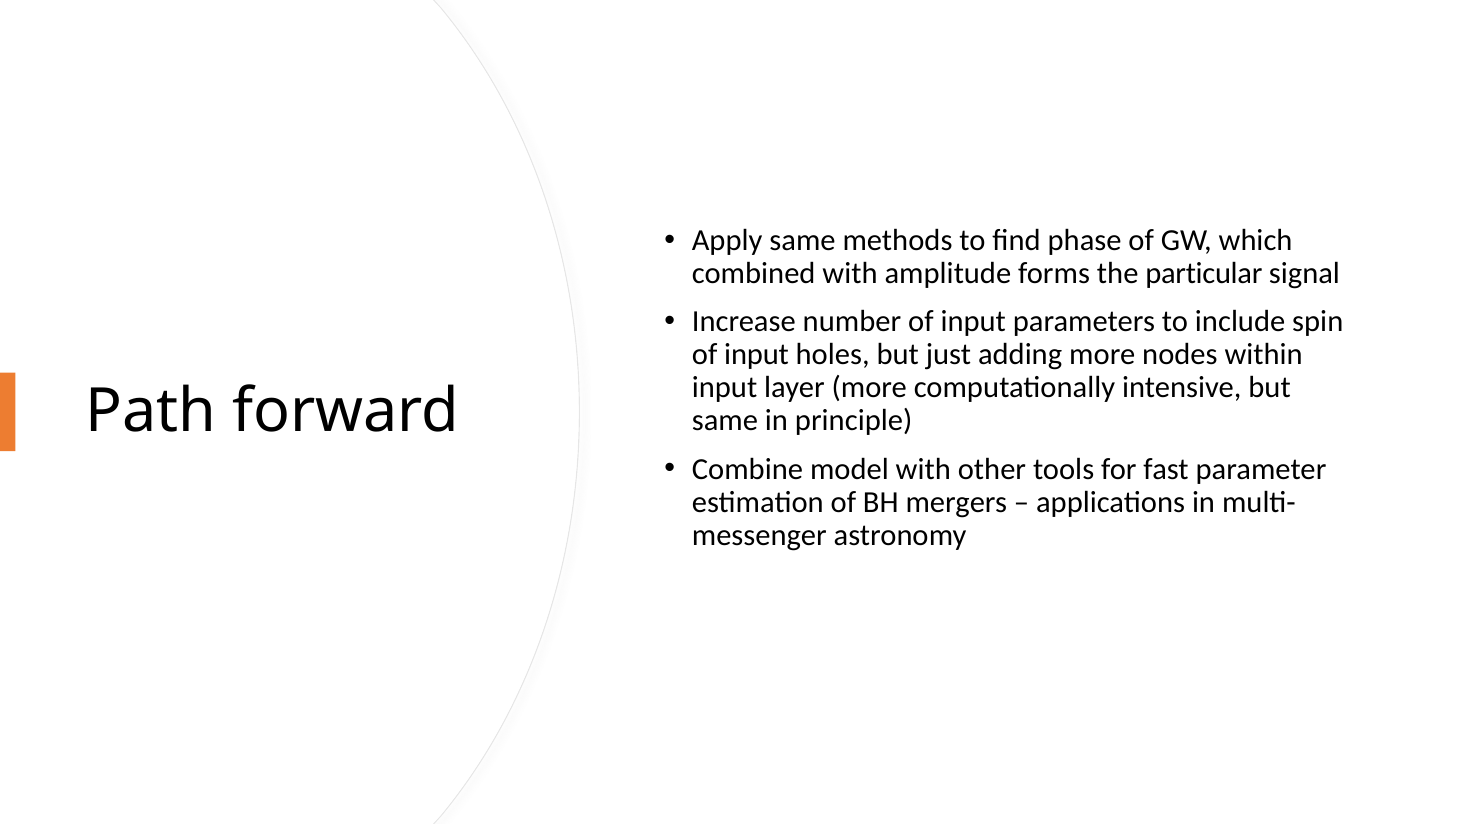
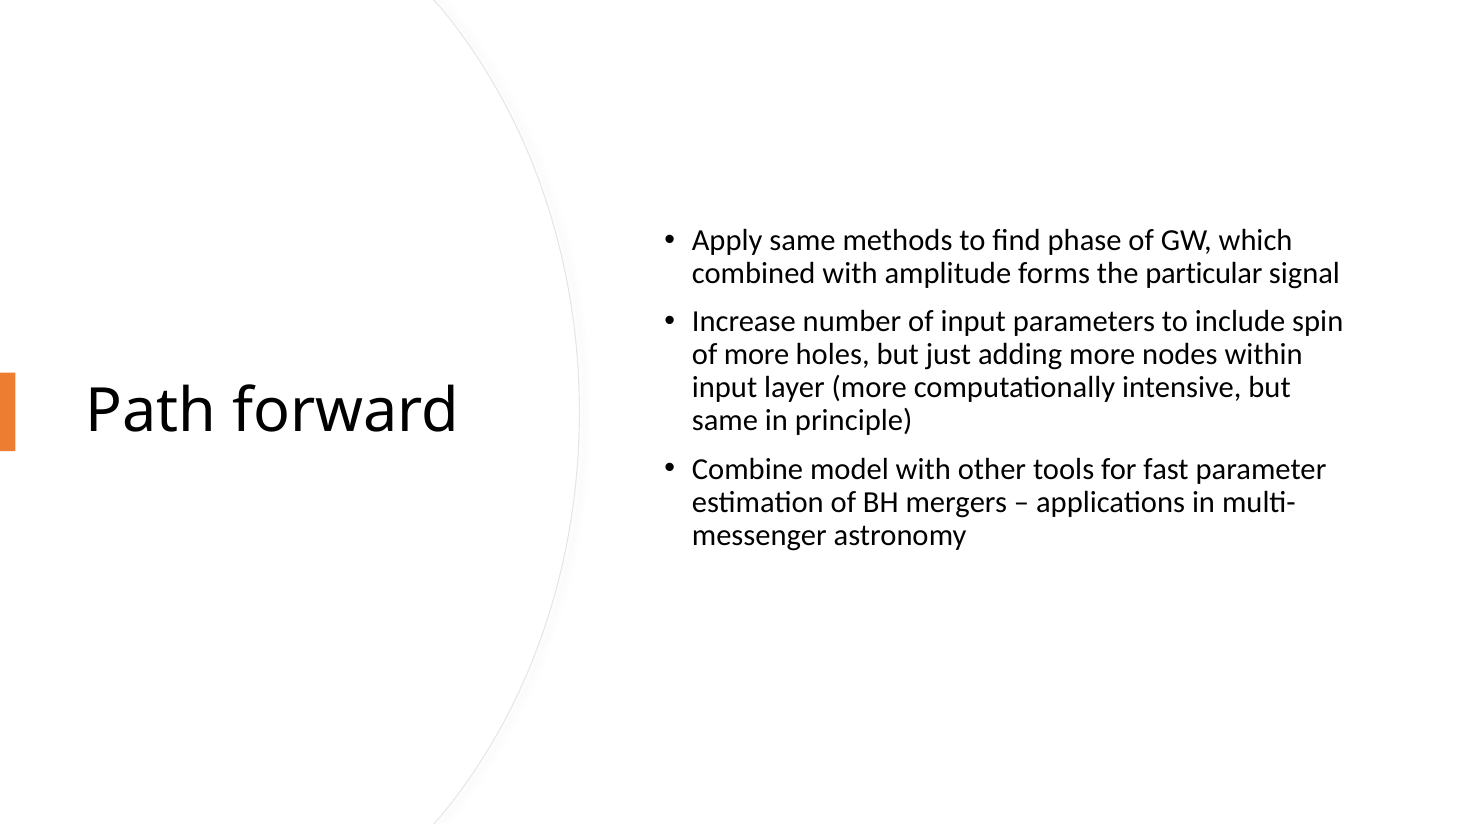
input at (757, 355): input -> more
